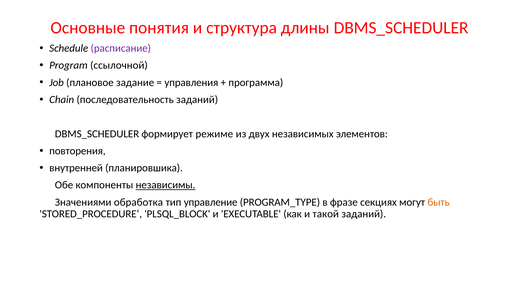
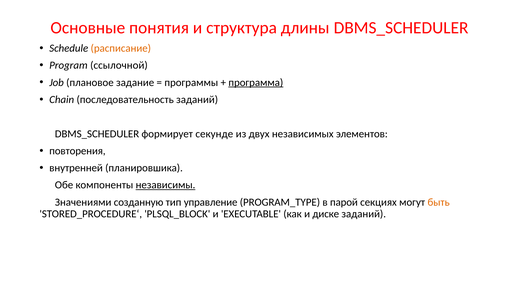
расписание colour: purple -> orange
управления: управления -> программы
программа underline: none -> present
режиме: режиме -> секунде
обработка: обработка -> созданную
фразе: фразе -> парой
такой: такой -> диске
